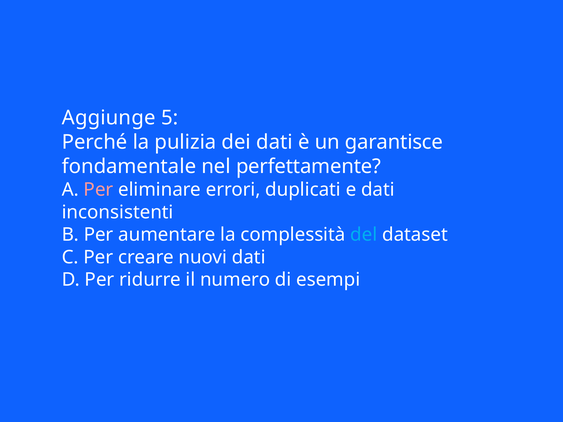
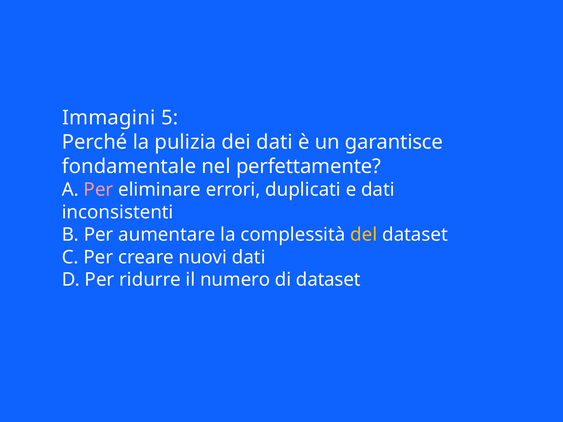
Aggiunge: Aggiunge -> Immagini
del colour: light blue -> yellow
di esempi: esempi -> dataset
